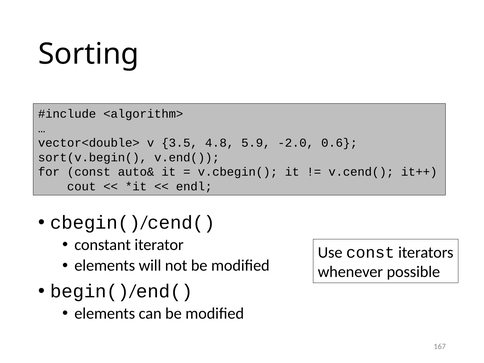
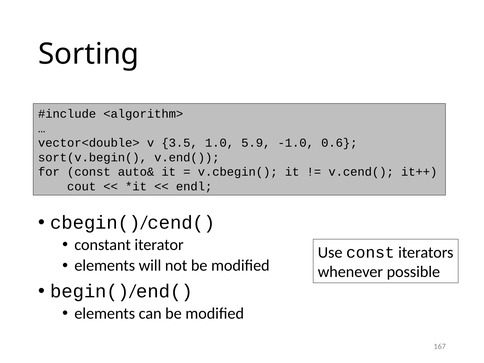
4.8: 4.8 -> 1.0
-2.0: -2.0 -> -1.0
